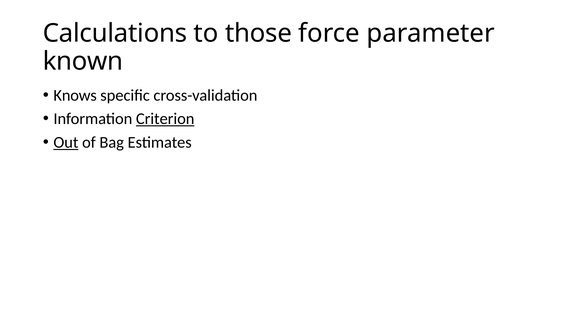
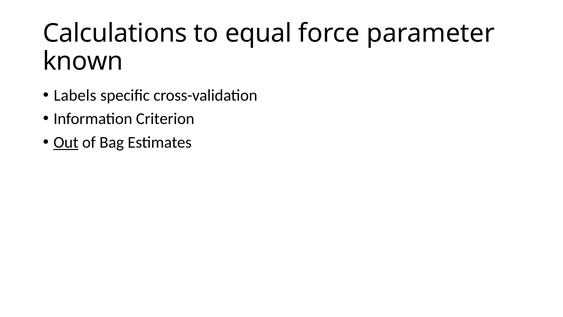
those: those -> equal
Knows: Knows -> Labels
Criterion underline: present -> none
